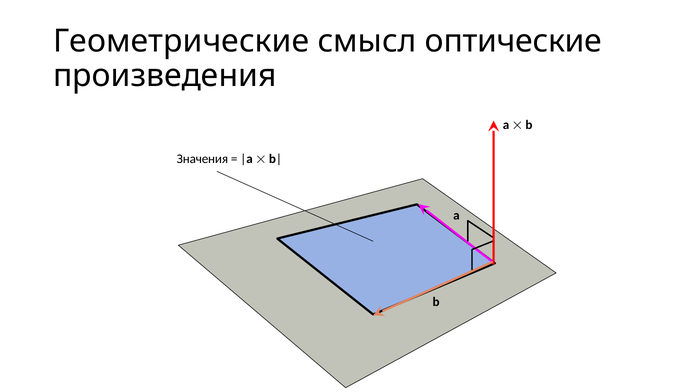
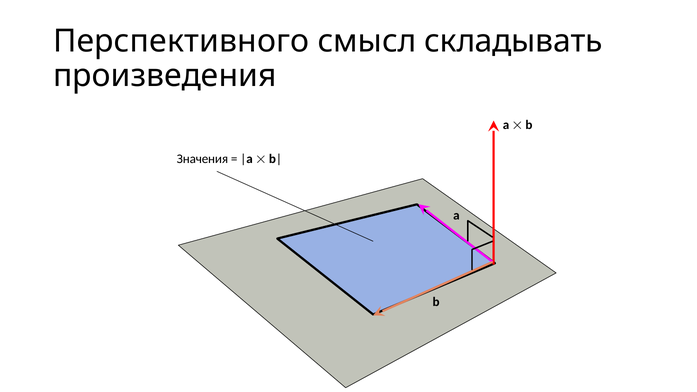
Геометрические: Геометрические -> Перспективного
оптические: оптические -> складывать
